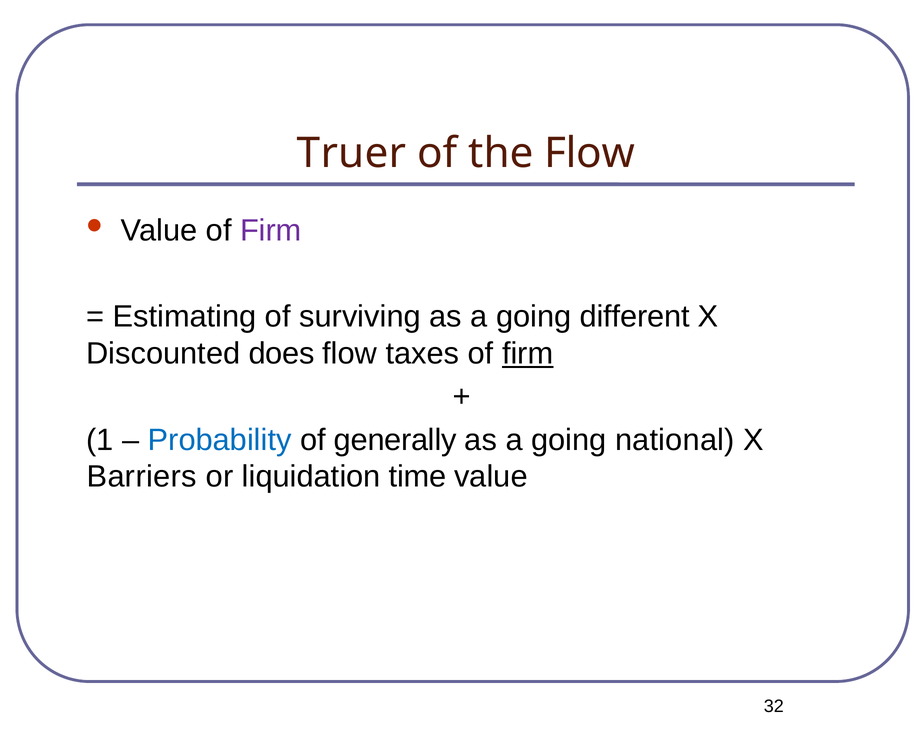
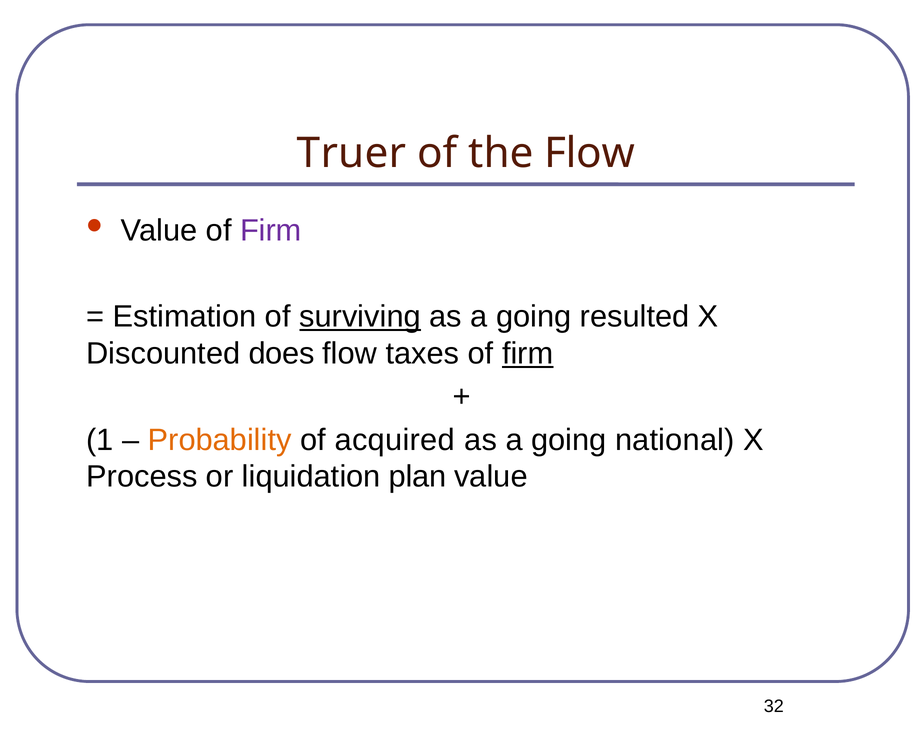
Estimating: Estimating -> Estimation
surviving underline: none -> present
different: different -> resulted
Probability colour: blue -> orange
generally: generally -> acquired
Barriers: Barriers -> Process
time: time -> plan
